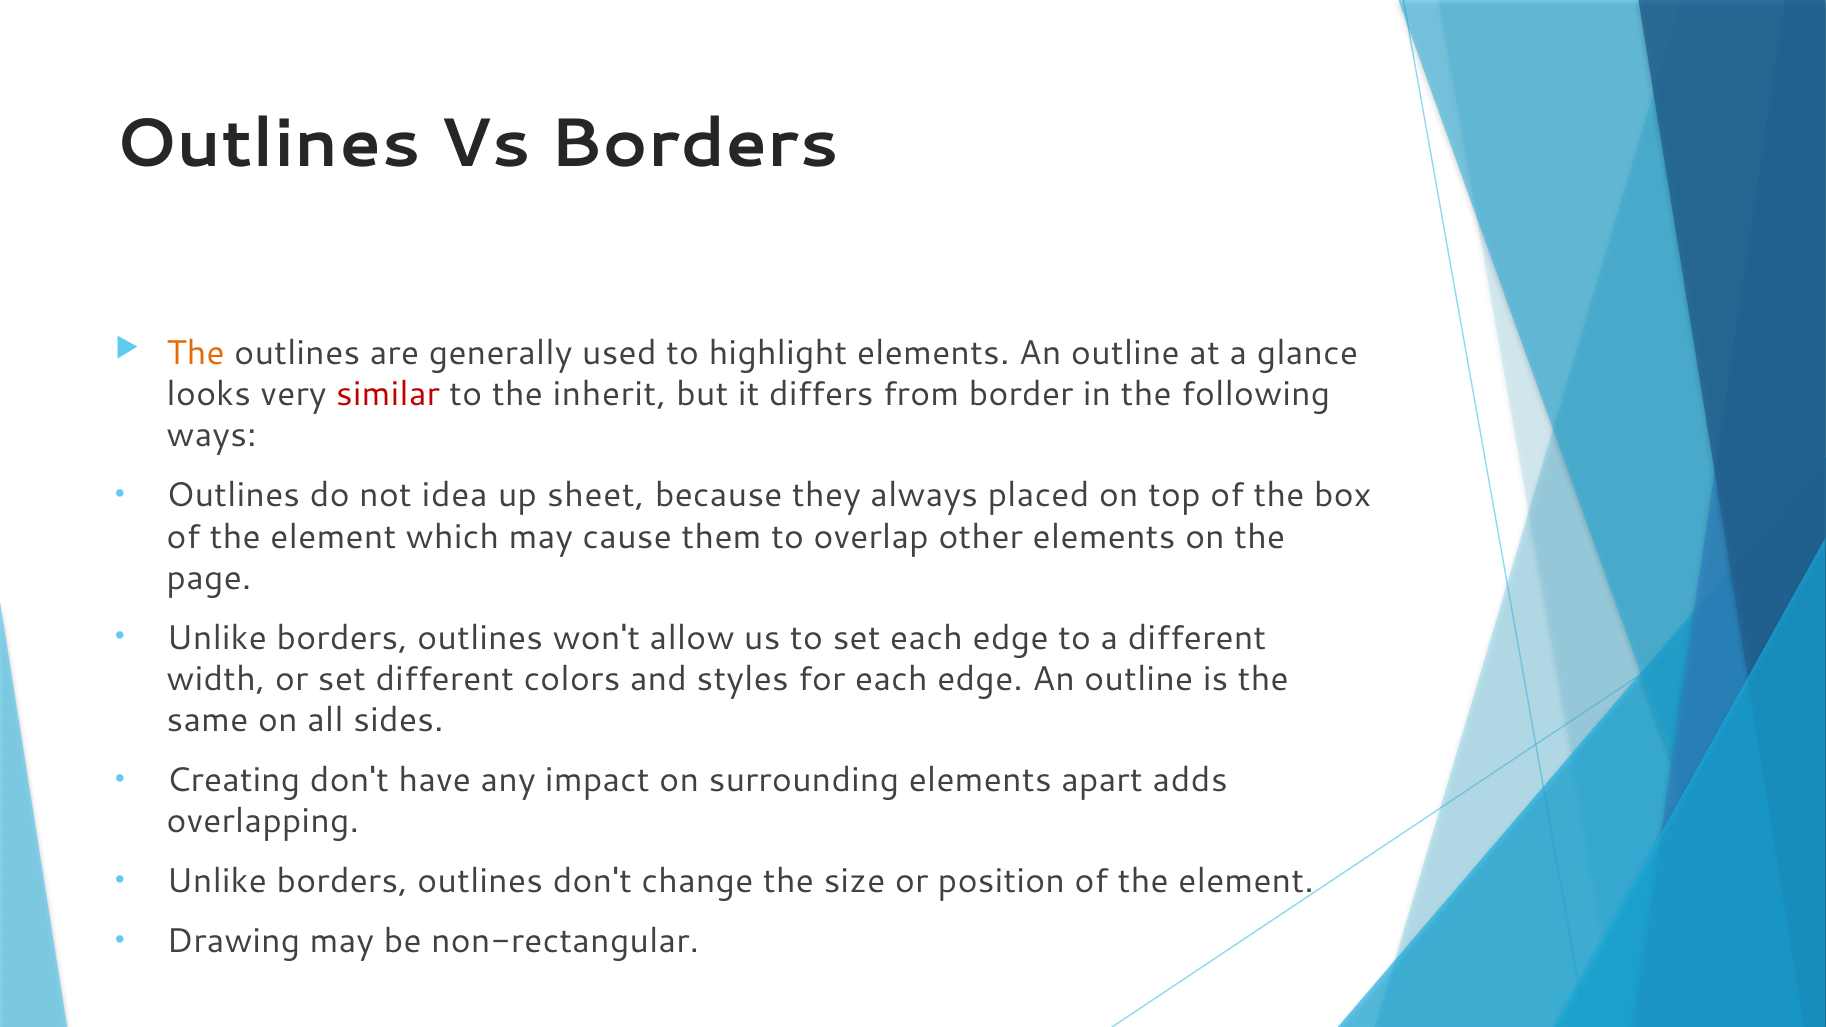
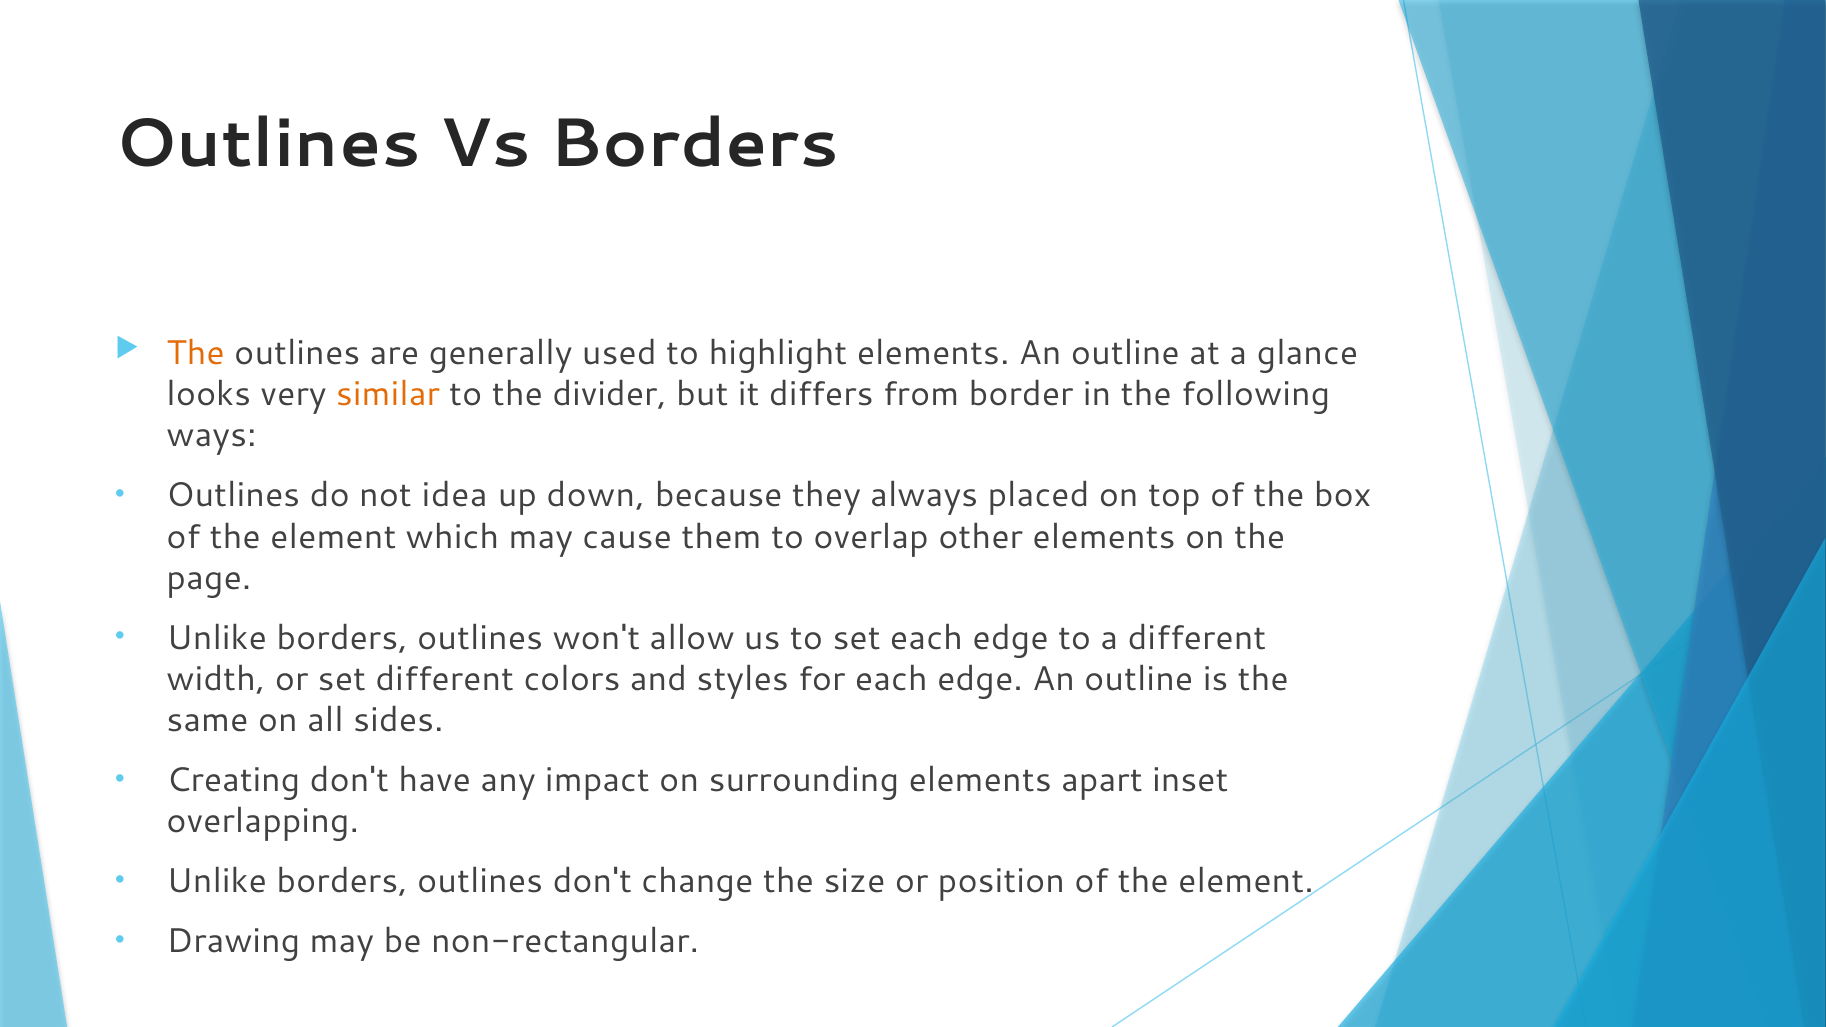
similar colour: red -> orange
inherit: inherit -> divider
sheet: sheet -> down
adds: adds -> inset
